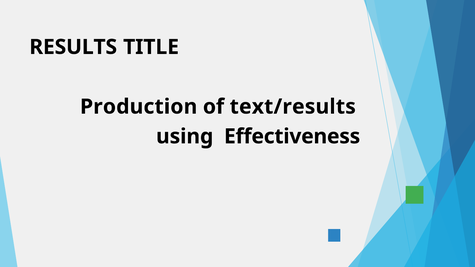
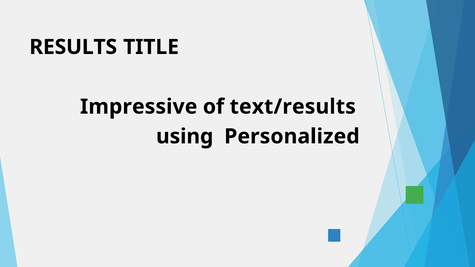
Production: Production -> Impressive
Effectiveness: Effectiveness -> Personalized
